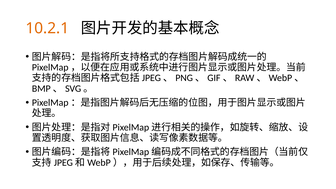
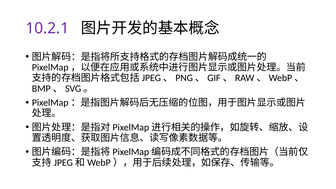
10.2.1 colour: orange -> purple
